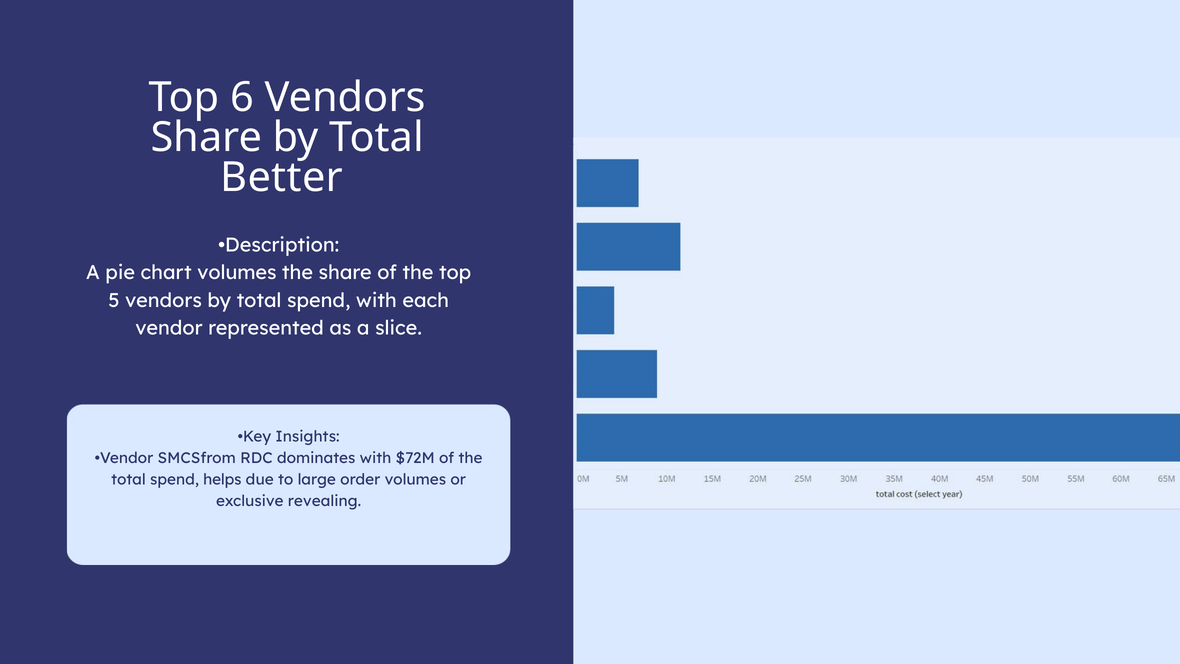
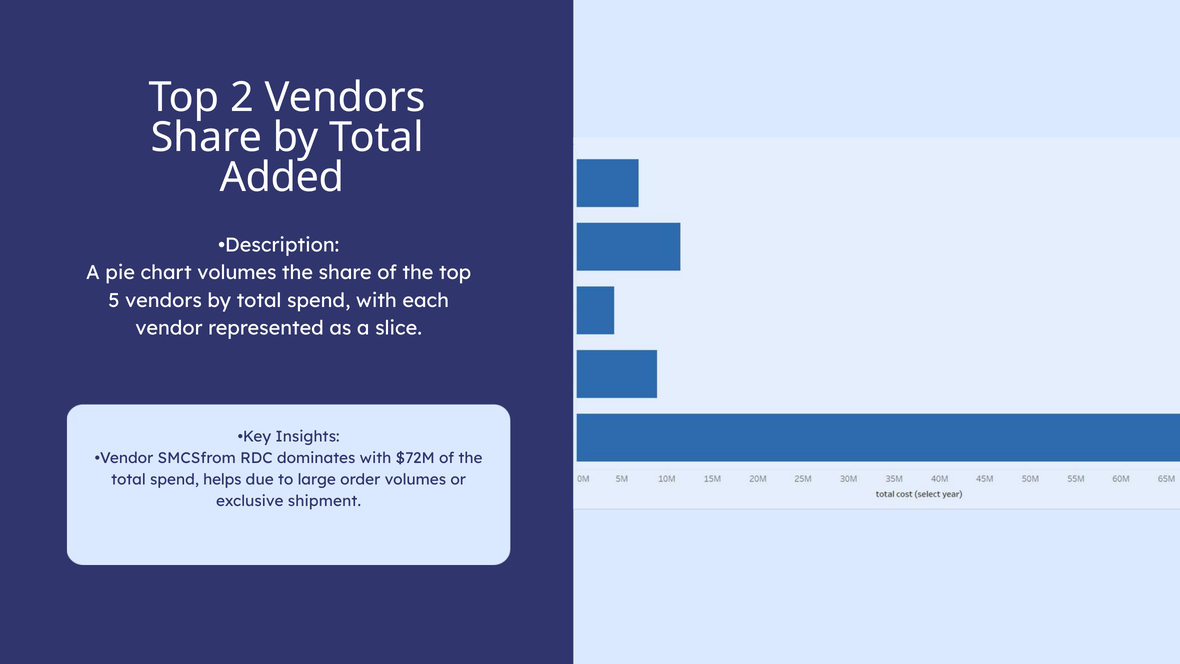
6: 6 -> 2
Better: Better -> Added
revealing: revealing -> shipment
